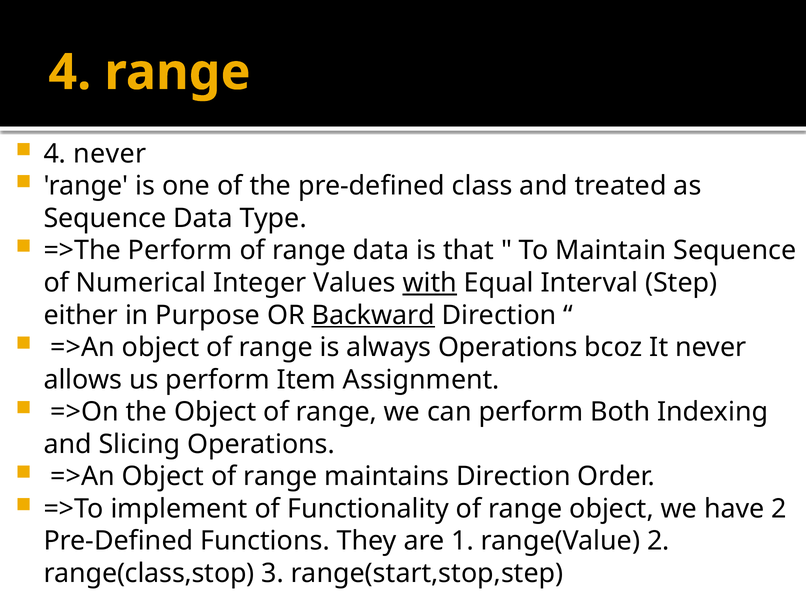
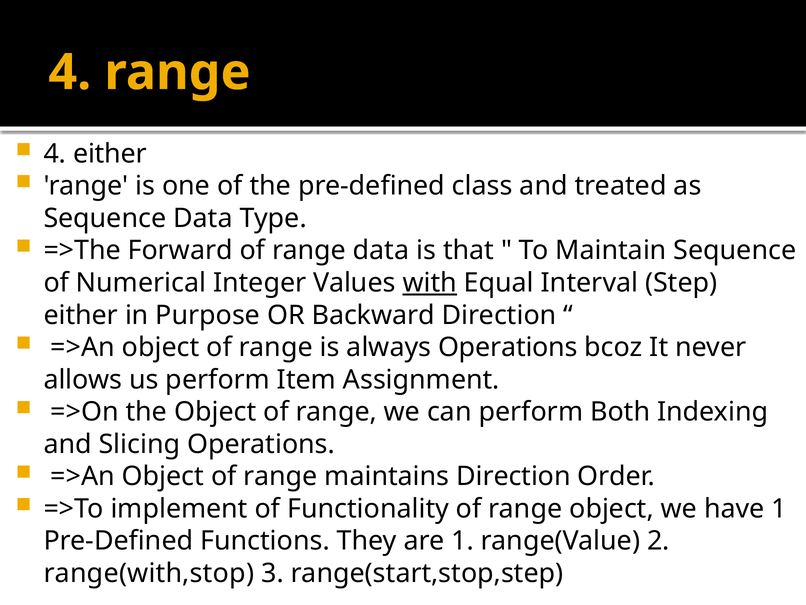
4 never: never -> either
=>The Perform: Perform -> Forward
Backward underline: present -> none
have 2: 2 -> 1
range(class,stop: range(class,stop -> range(with,stop
